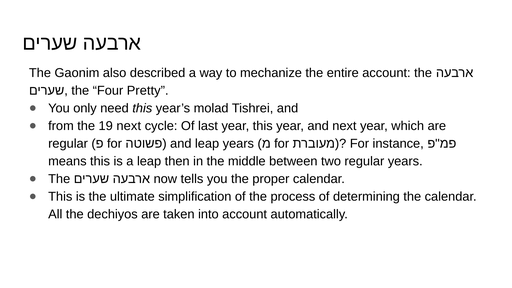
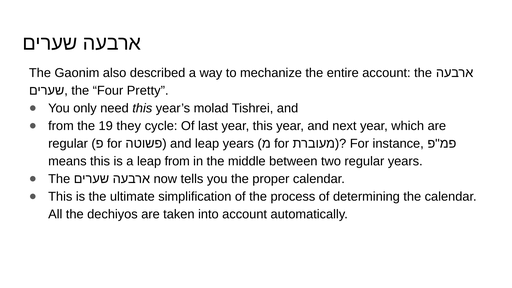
19 next: next -> they
leap then: then -> from
